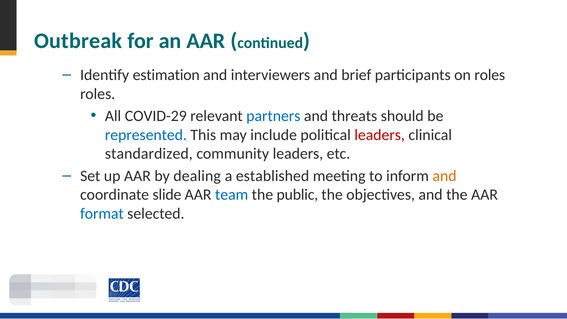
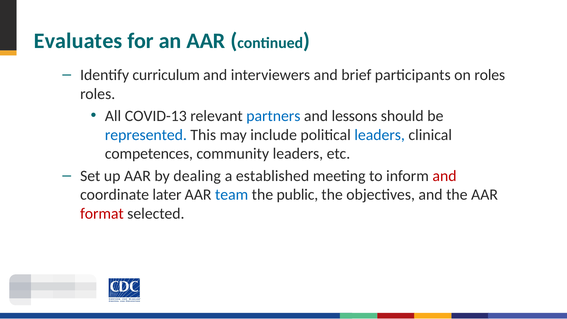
Outbreak: Outbreak -> Evaluates
estimation: estimation -> curriculum
COVID-29: COVID-29 -> COVID-13
threats: threats -> lessons
leaders at (380, 135) colour: red -> blue
standardized: standardized -> competences
and at (444, 176) colour: orange -> red
slide: slide -> later
format colour: blue -> red
